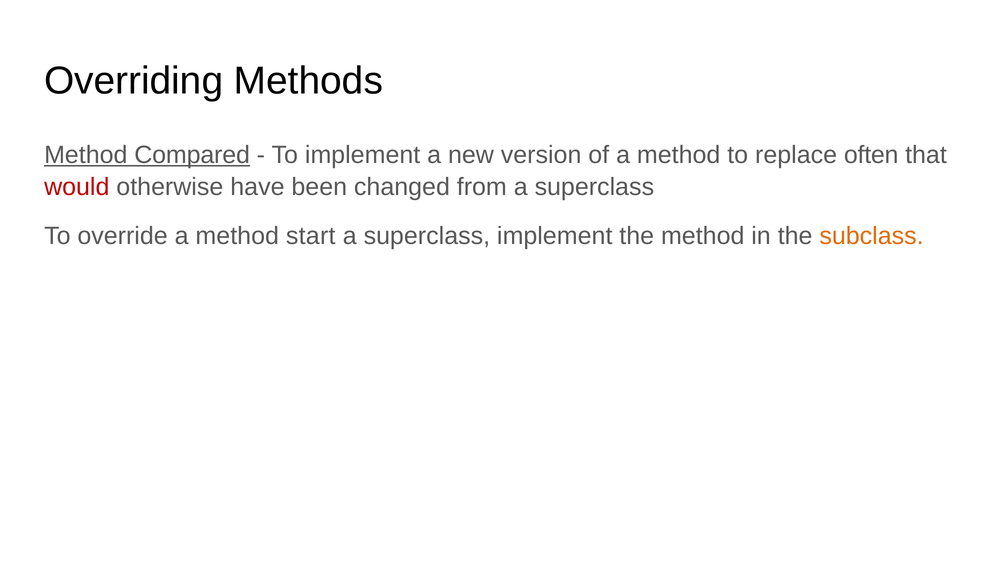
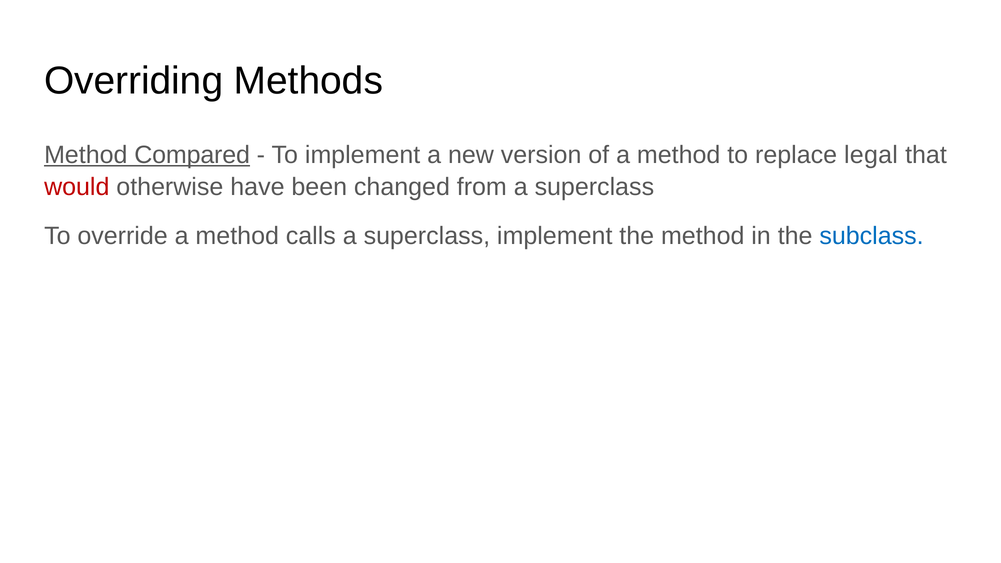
often: often -> legal
start: start -> calls
subclass colour: orange -> blue
